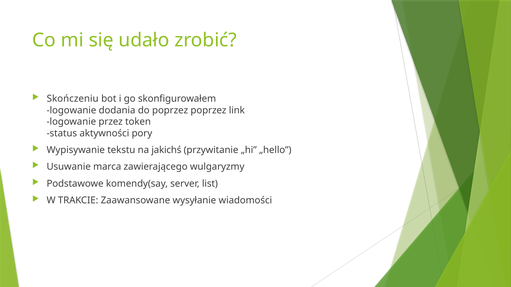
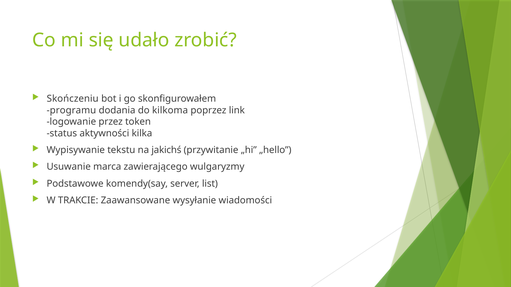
logowanie at (71, 110): logowanie -> programu
do poprzez: poprzez -> kilkoma
pory: pory -> kilka
